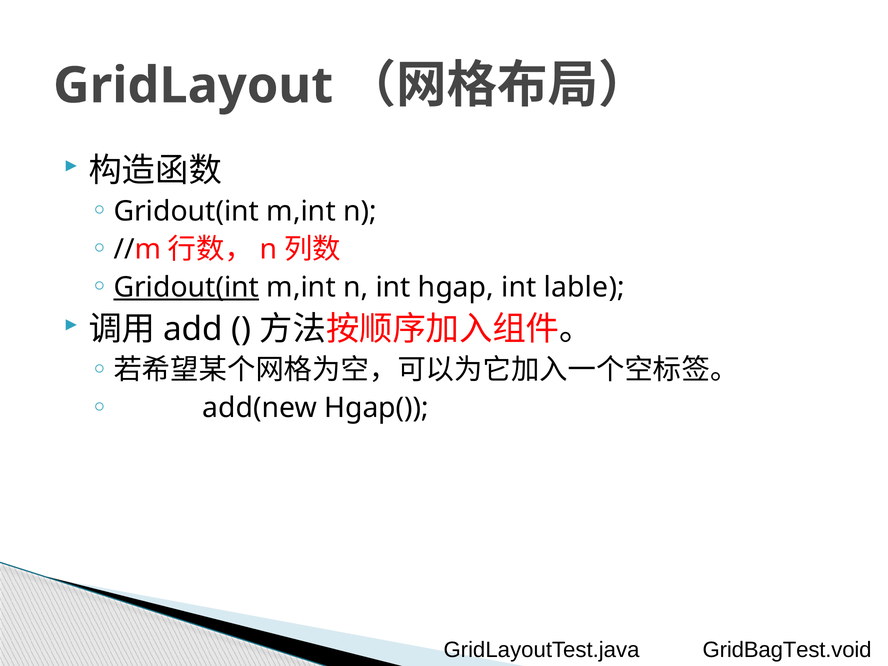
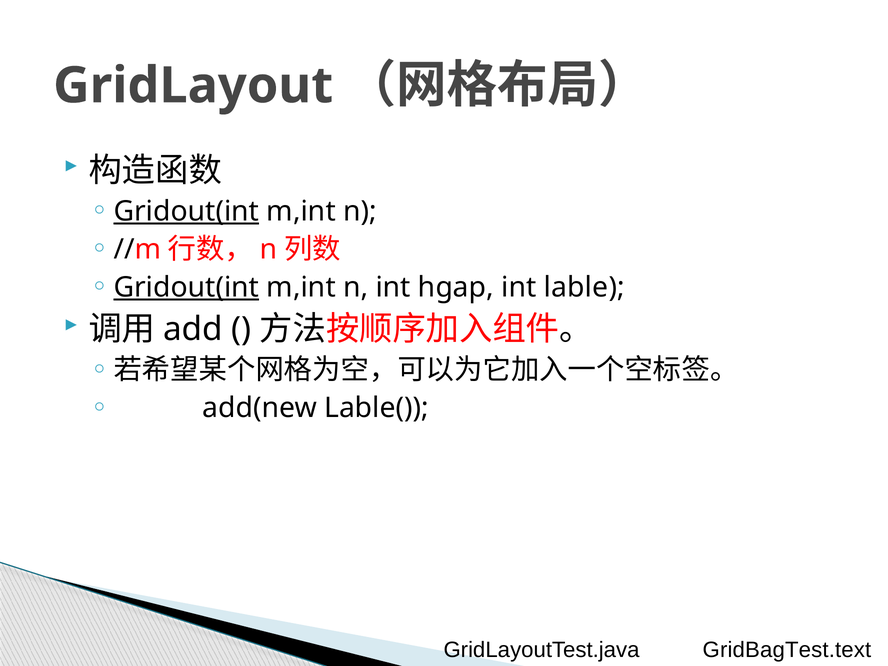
Gridout(int at (186, 211) underline: none -> present
Hgap(: Hgap( -> Lable(
GridBagTest.void: GridBagTest.void -> GridBagTest.text
